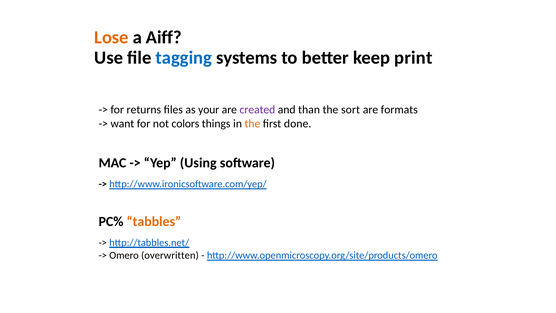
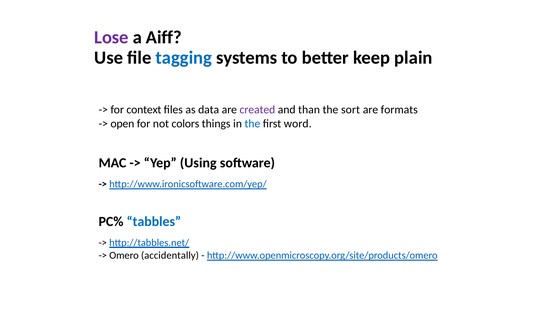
Lose colour: orange -> purple
print: print -> plain
returns: returns -> context
your: your -> data
want: want -> open
the at (252, 124) colour: orange -> blue
done: done -> word
tabbles colour: orange -> blue
overwritten: overwritten -> accidentally
